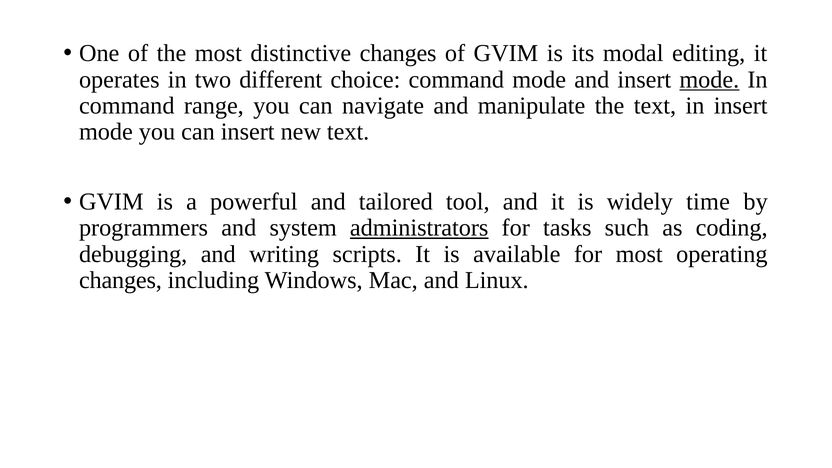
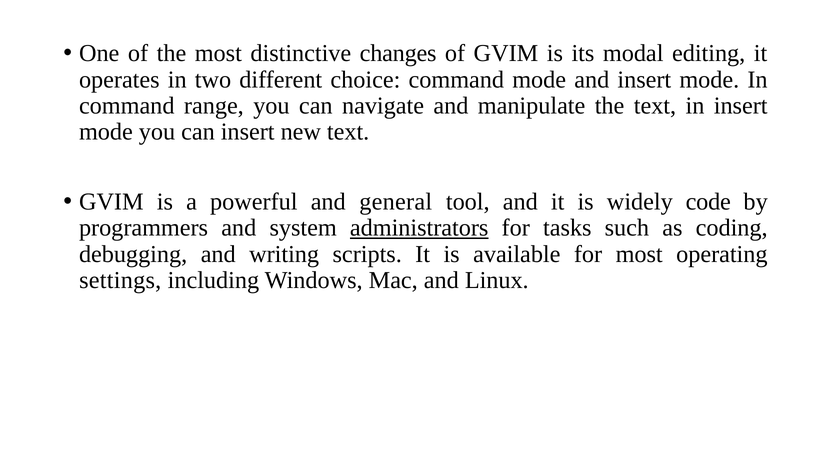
mode at (709, 80) underline: present -> none
tailored: tailored -> general
time: time -> code
changes at (120, 280): changes -> settings
